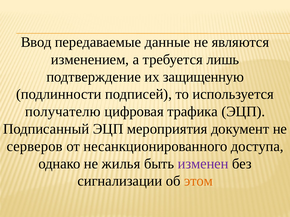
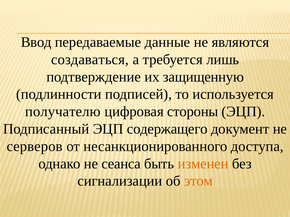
изменением: изменением -> создаваться
трафика: трафика -> стороны
мероприятия: мероприятия -> содержащего
жилья: жилья -> сеанса
изменен colour: purple -> orange
